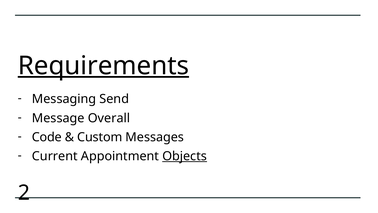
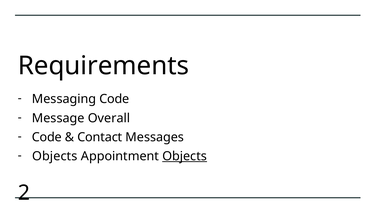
Requirements underline: present -> none
Messaging Send: Send -> Code
Custom: Custom -> Contact
Current at (55, 156): Current -> Objects
